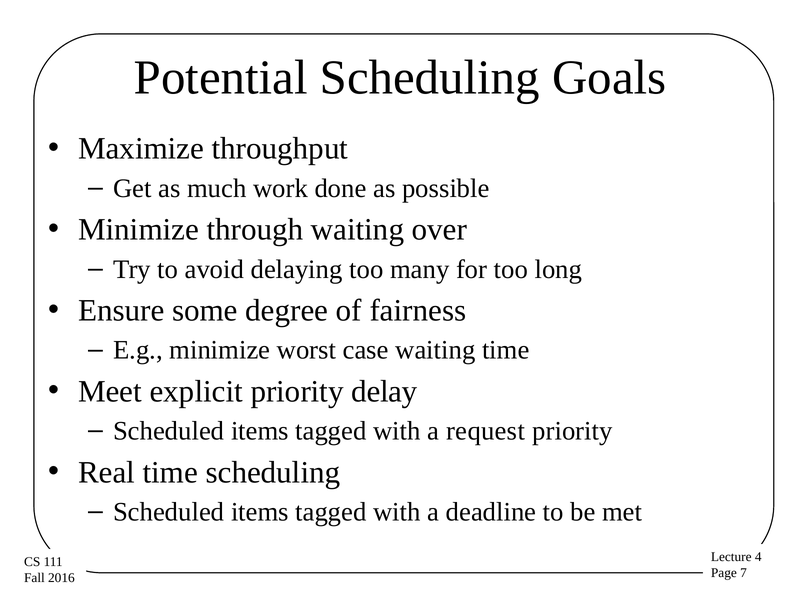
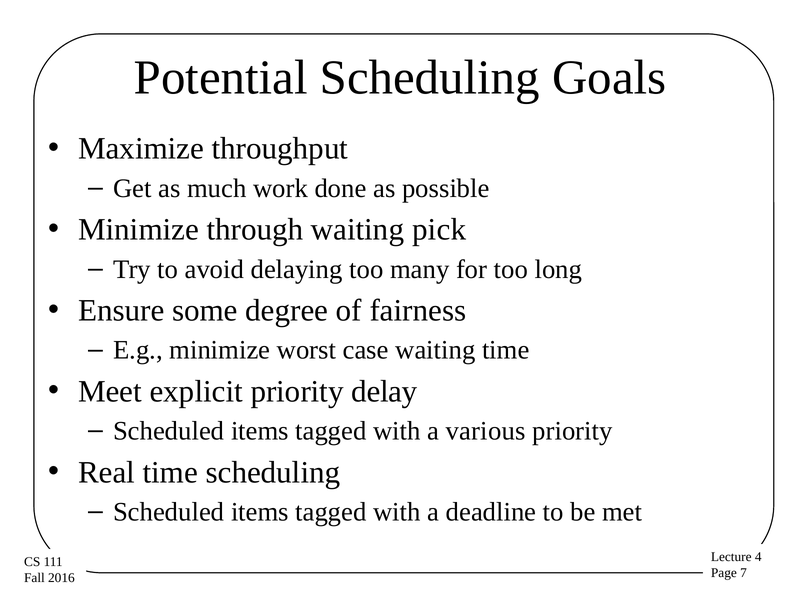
over: over -> pick
request: request -> various
